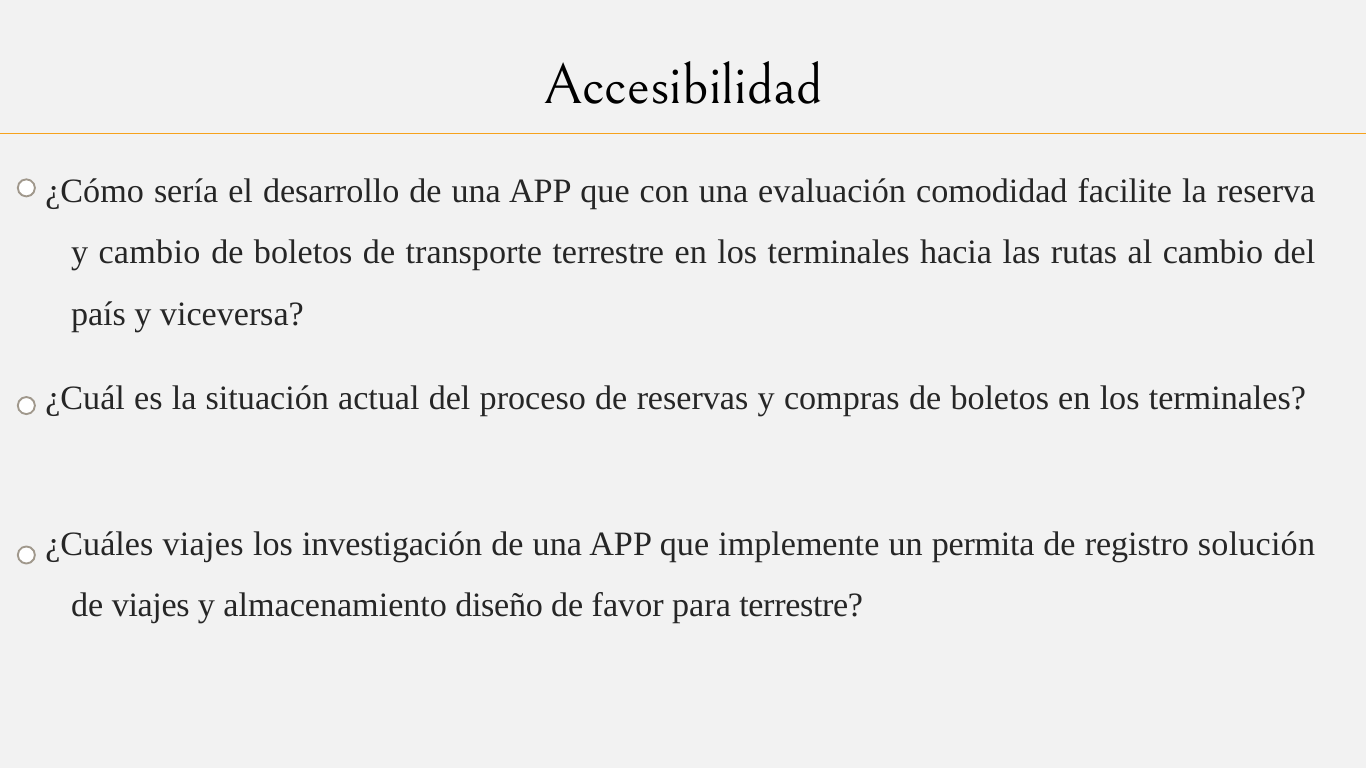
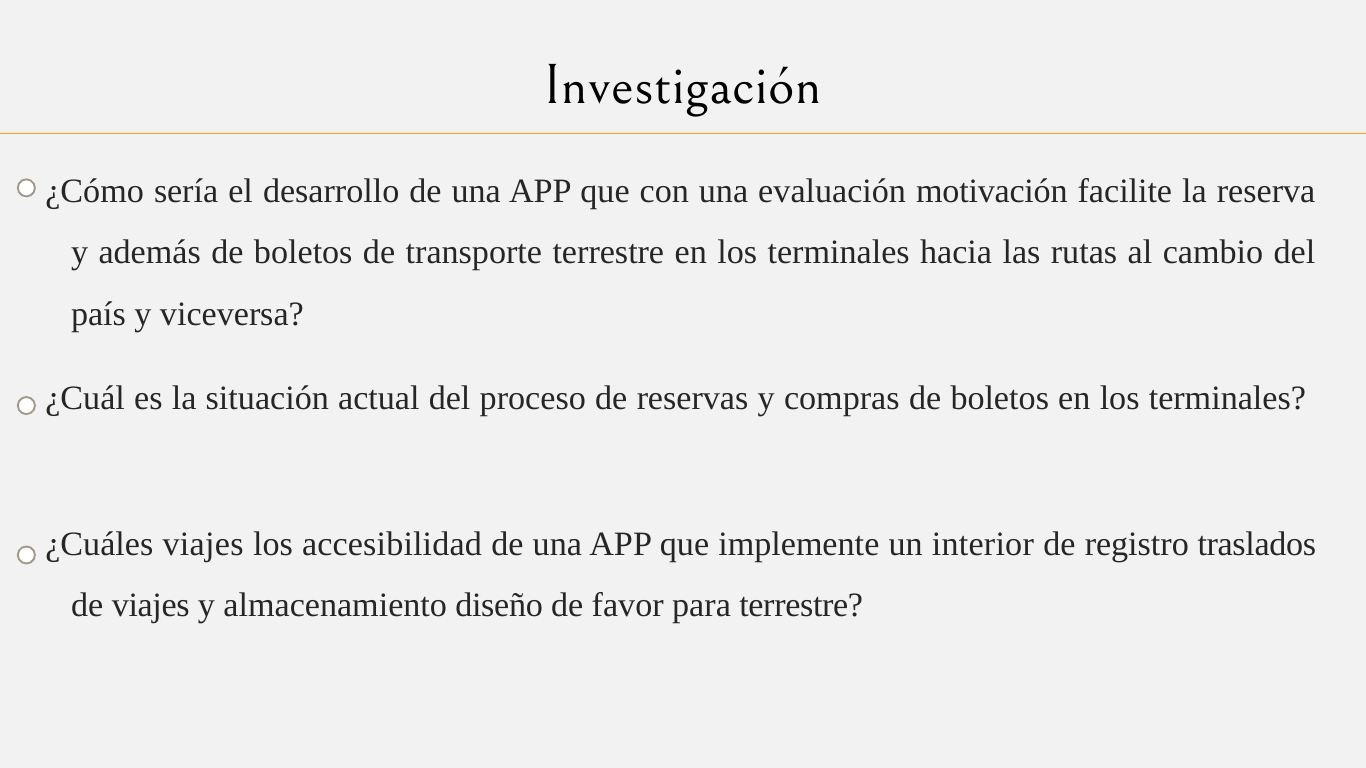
Accesibilidad: Accesibilidad -> Investigación
comodidad: comodidad -> motivación
y cambio: cambio -> además
investigación: investigación -> accesibilidad
permita: permita -> interior
solución: solución -> traslados
